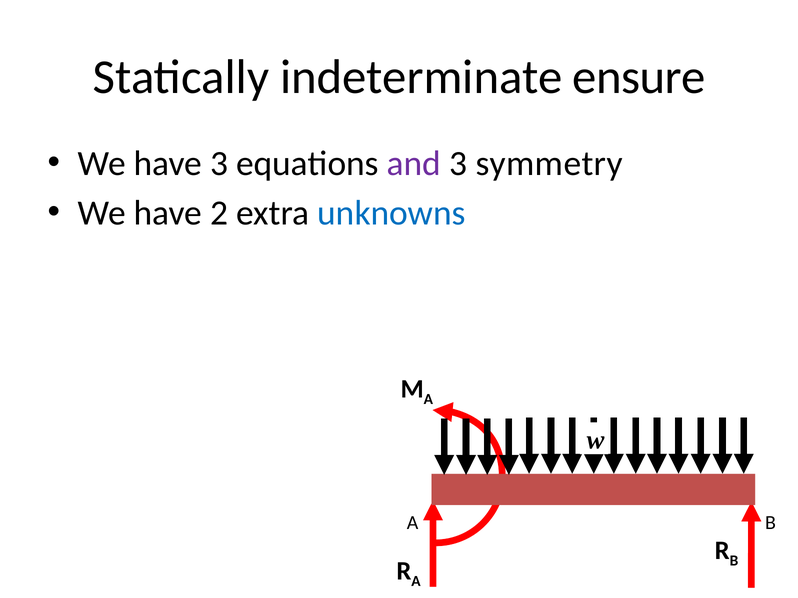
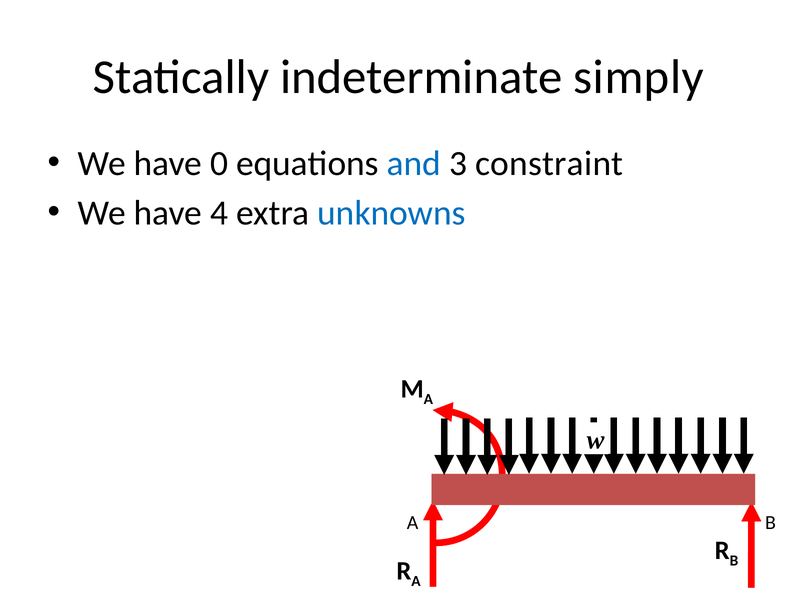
ensure: ensure -> simply
have 3: 3 -> 0
and colour: purple -> blue
symmetry: symmetry -> constraint
2: 2 -> 4
